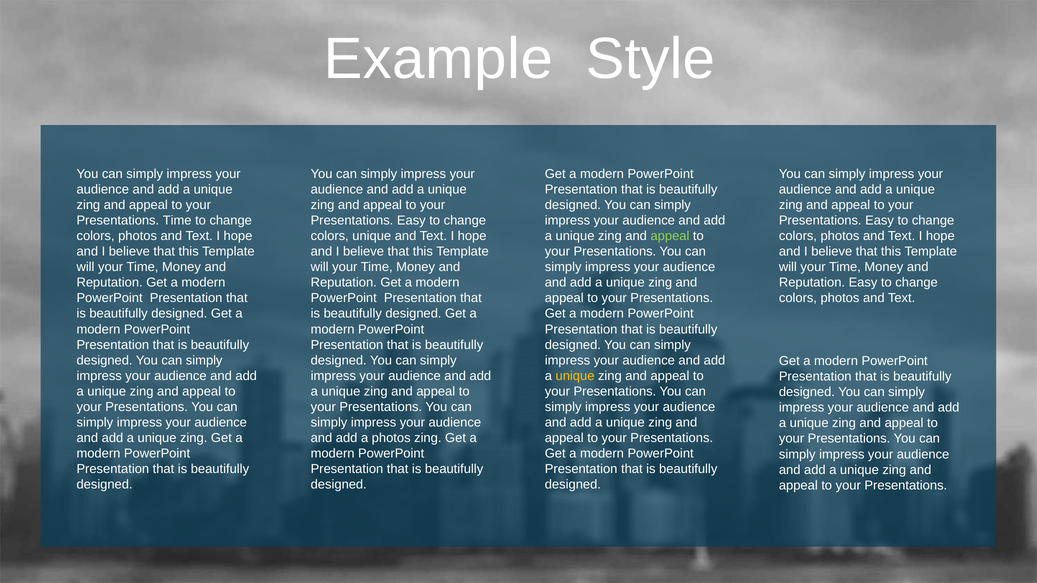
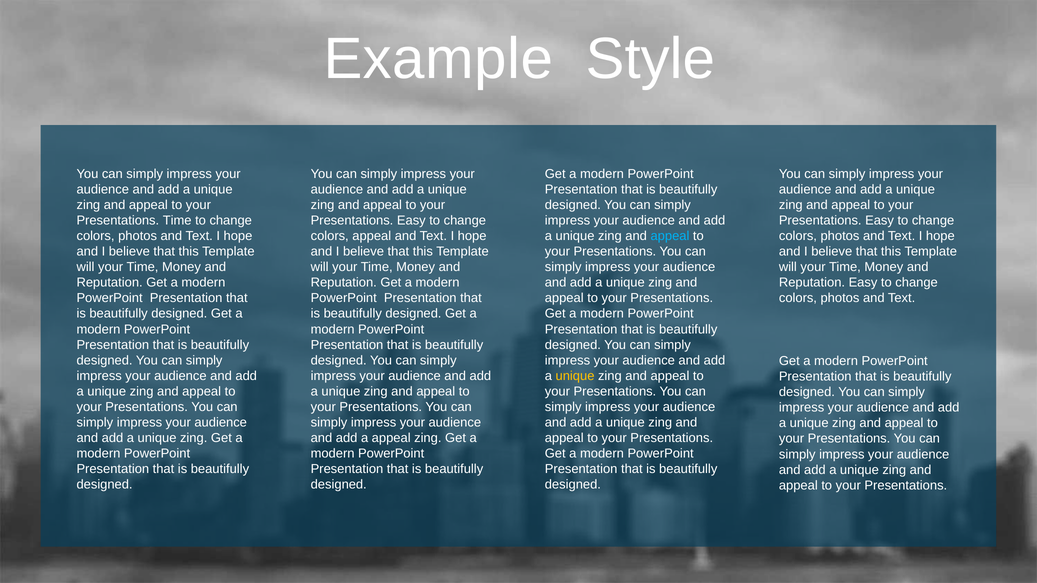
colors unique: unique -> appeal
appeal at (670, 236) colour: light green -> light blue
a photos: photos -> appeal
